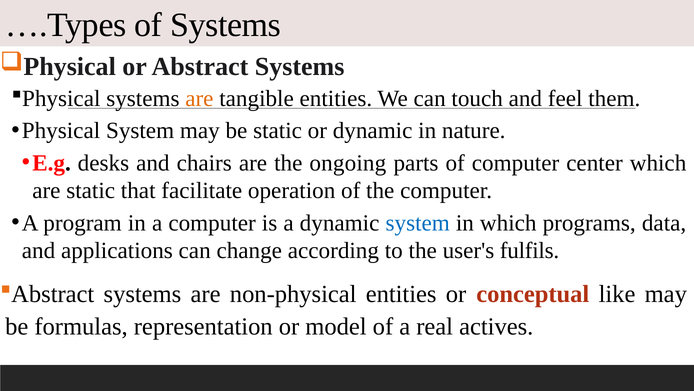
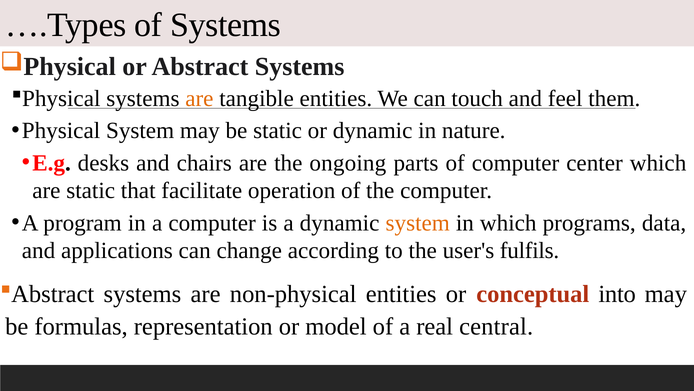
system at (418, 223) colour: blue -> orange
like: like -> into
actives: actives -> central
